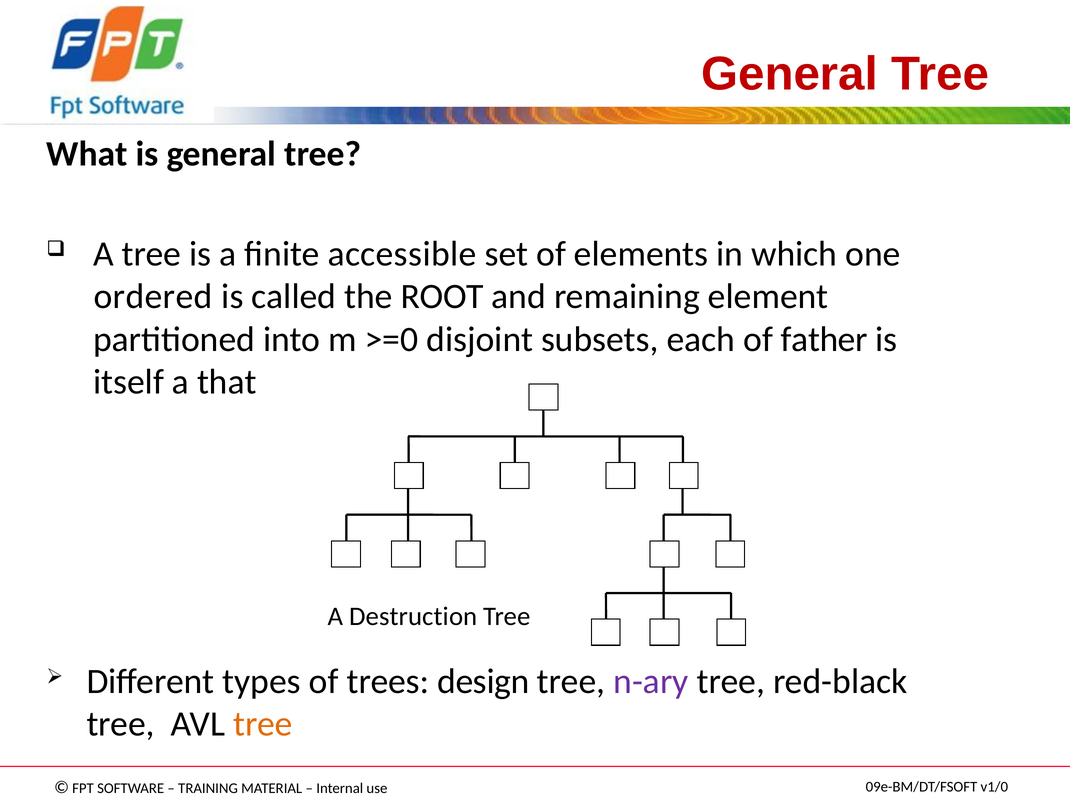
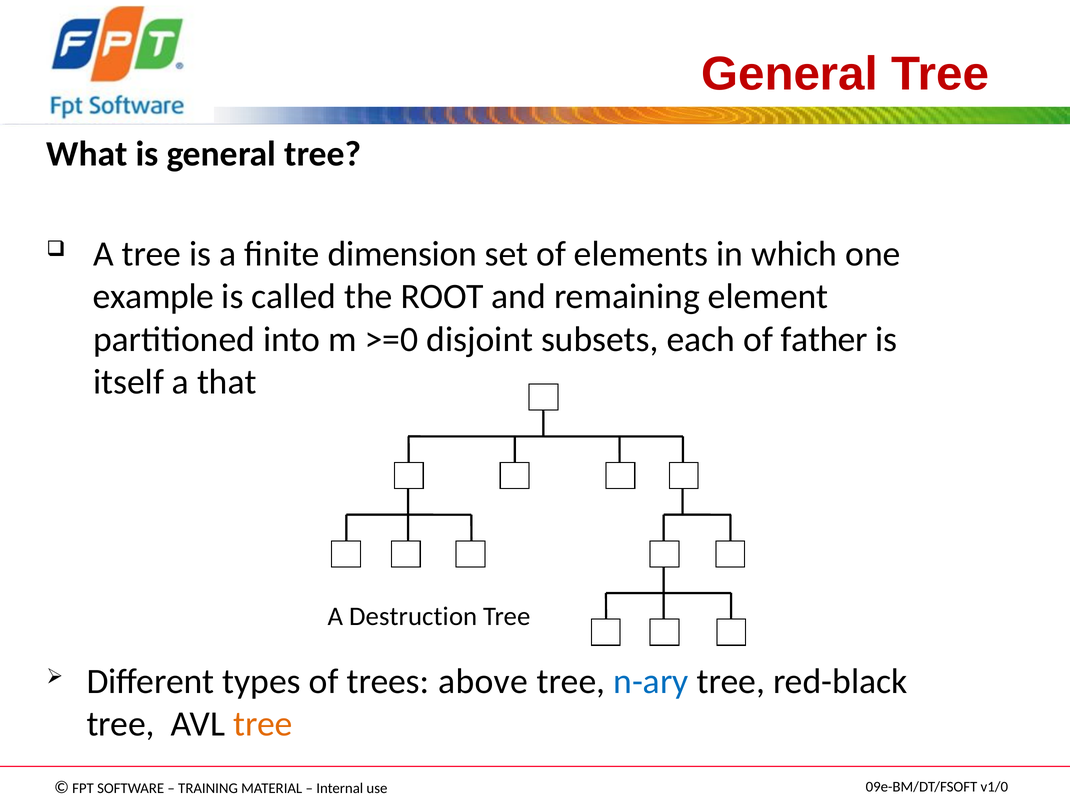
accessible: accessible -> dimension
ordered: ordered -> example
design: design -> above
n-ary colour: purple -> blue
